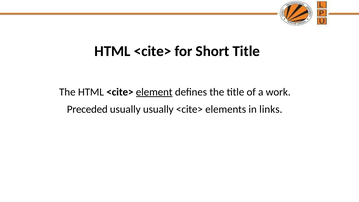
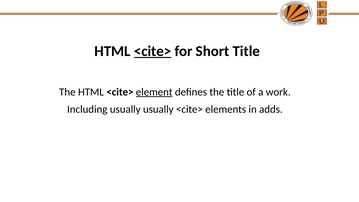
<cite> at (153, 51) underline: none -> present
Preceded: Preceded -> Including
links: links -> adds
